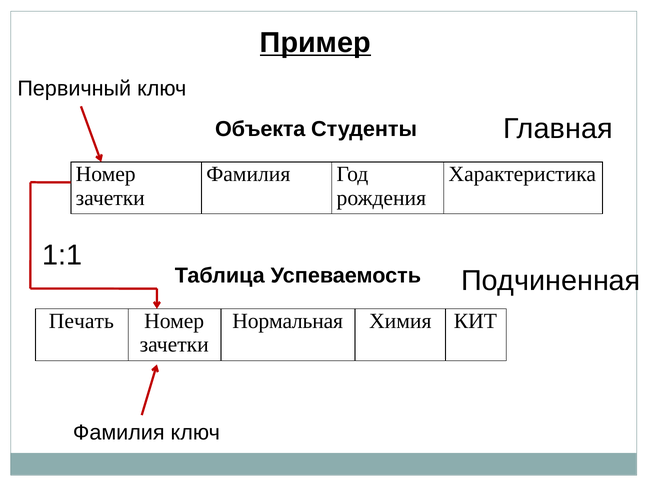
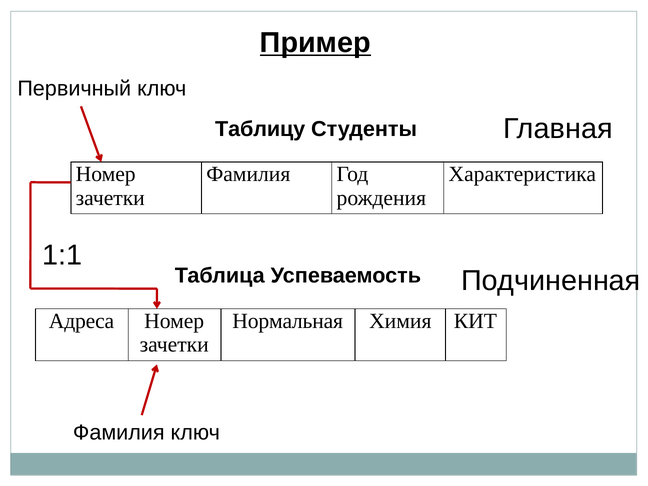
Объекта: Объекта -> Таблицу
Печать: Печать -> Адреса
